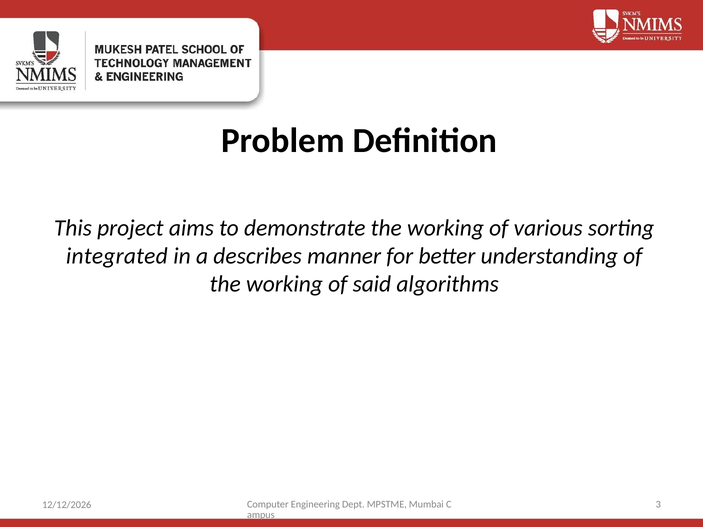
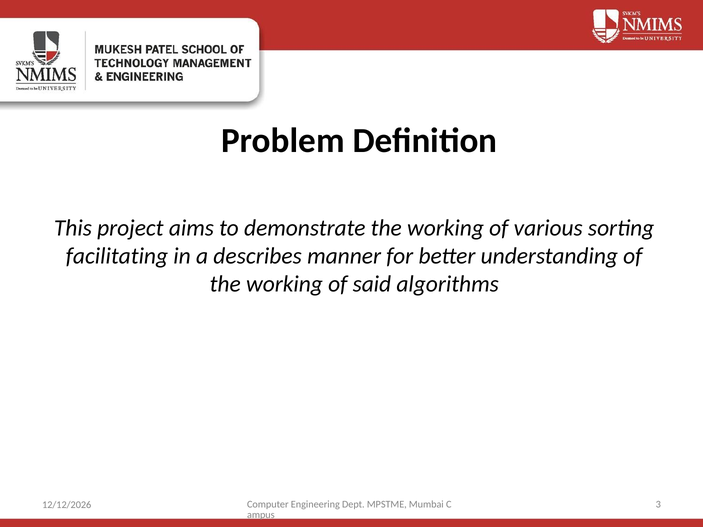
integrated: integrated -> facilitating
